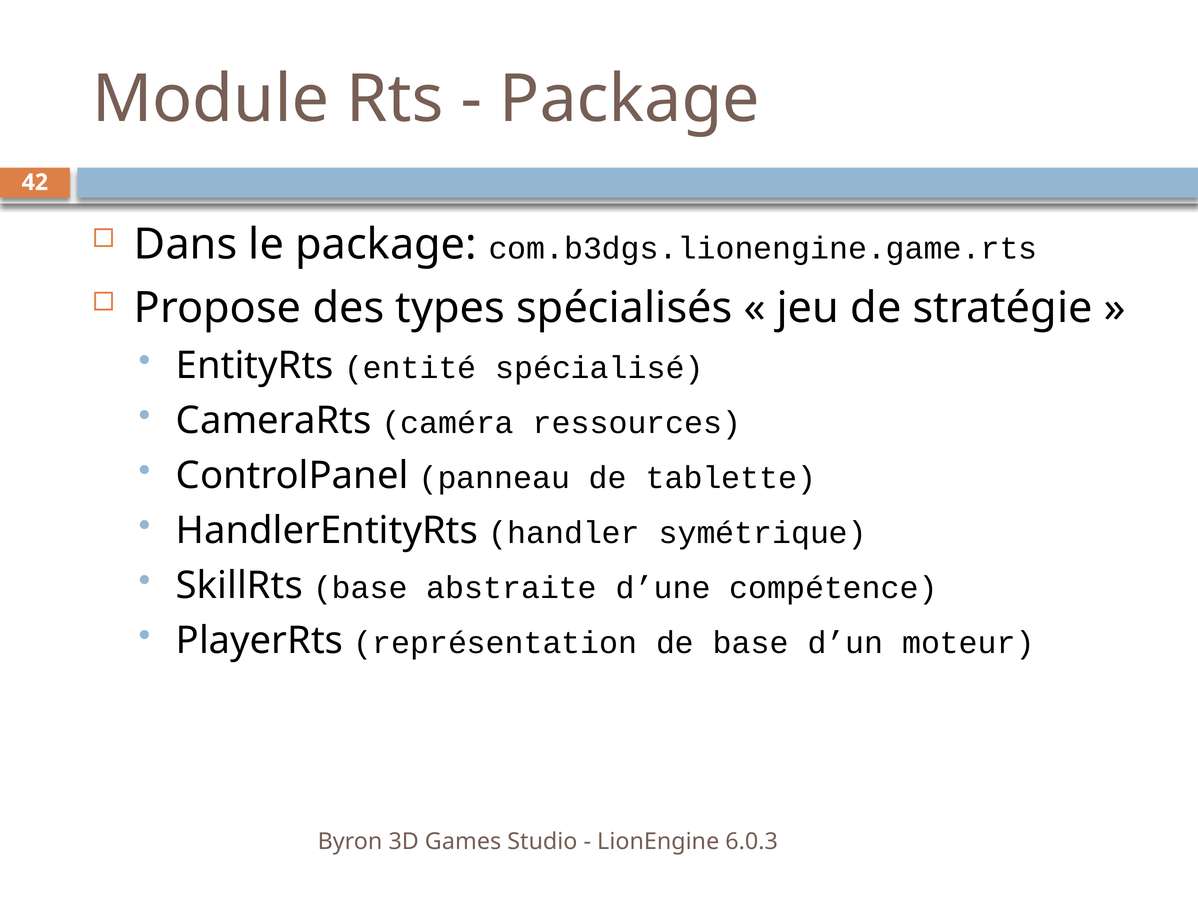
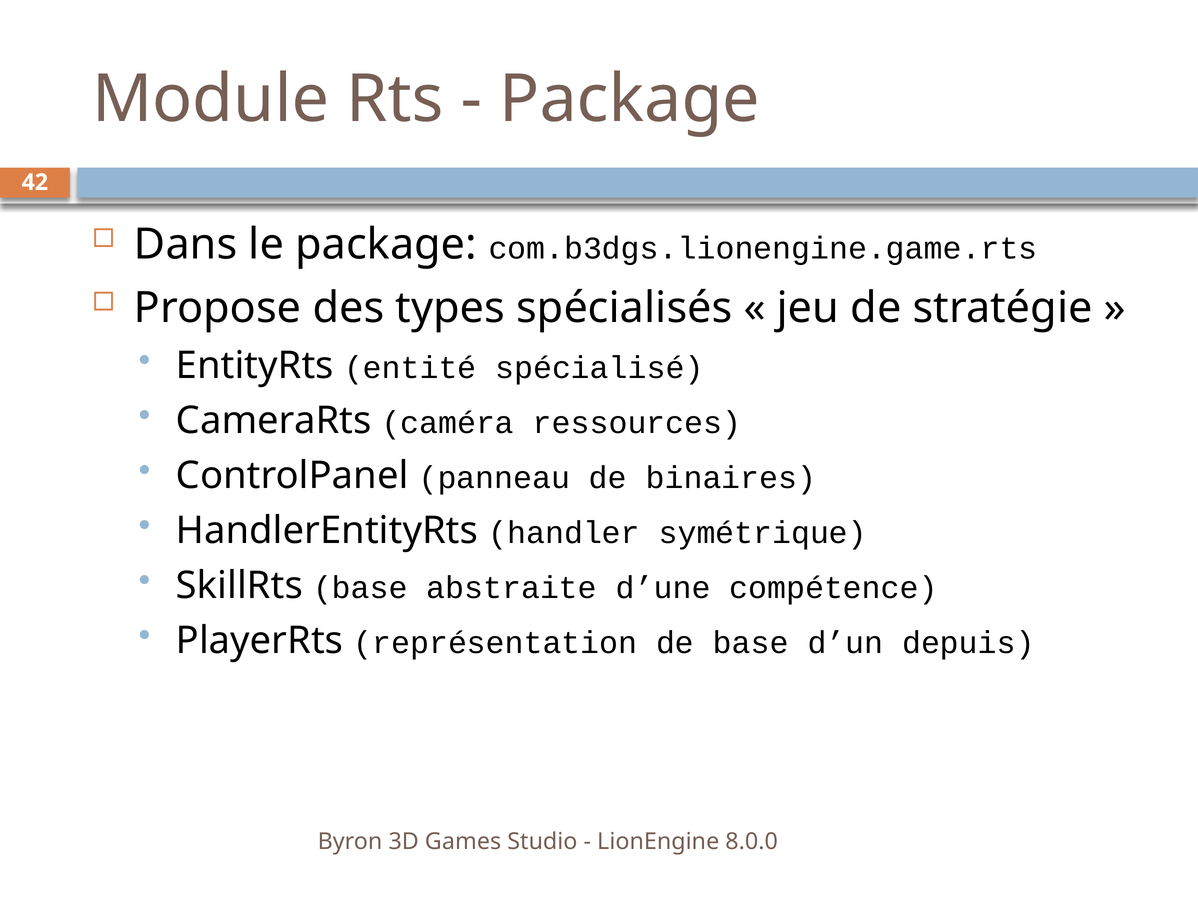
tablette: tablette -> binaires
moteur: moteur -> depuis
6.0.3: 6.0.3 -> 8.0.0
